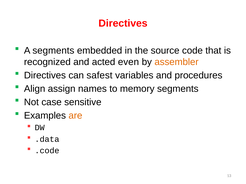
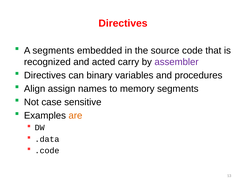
even: even -> carry
assembler colour: orange -> purple
safest: safest -> binary
